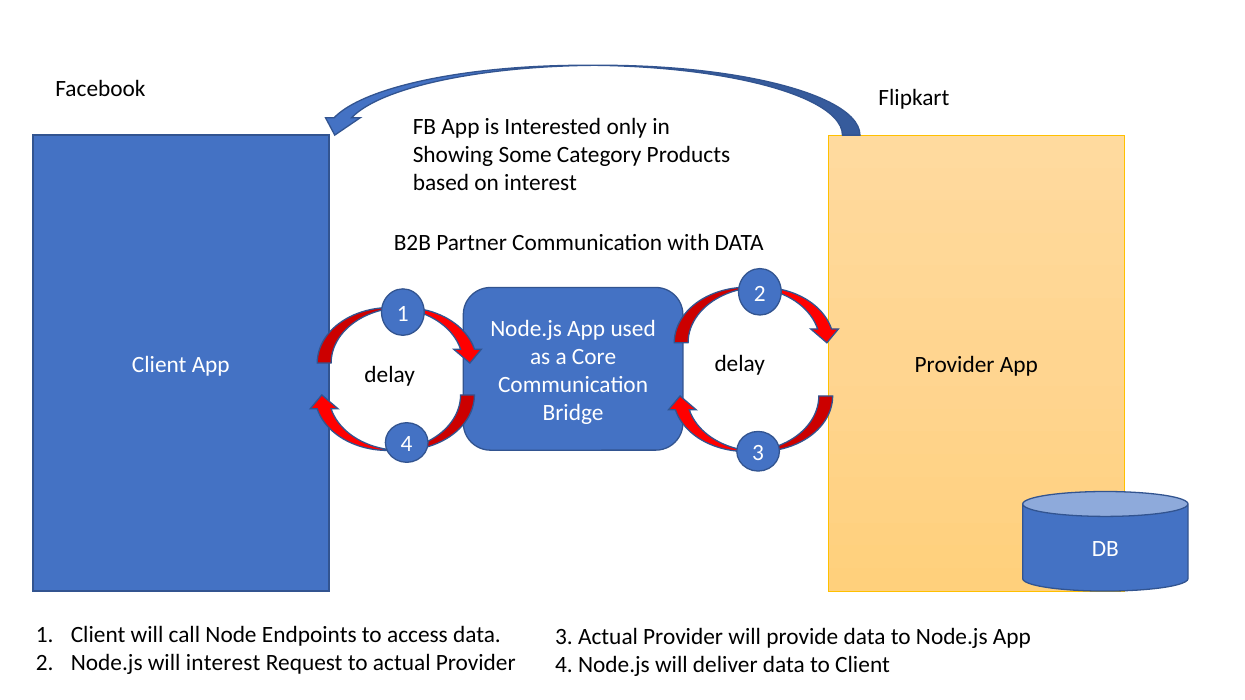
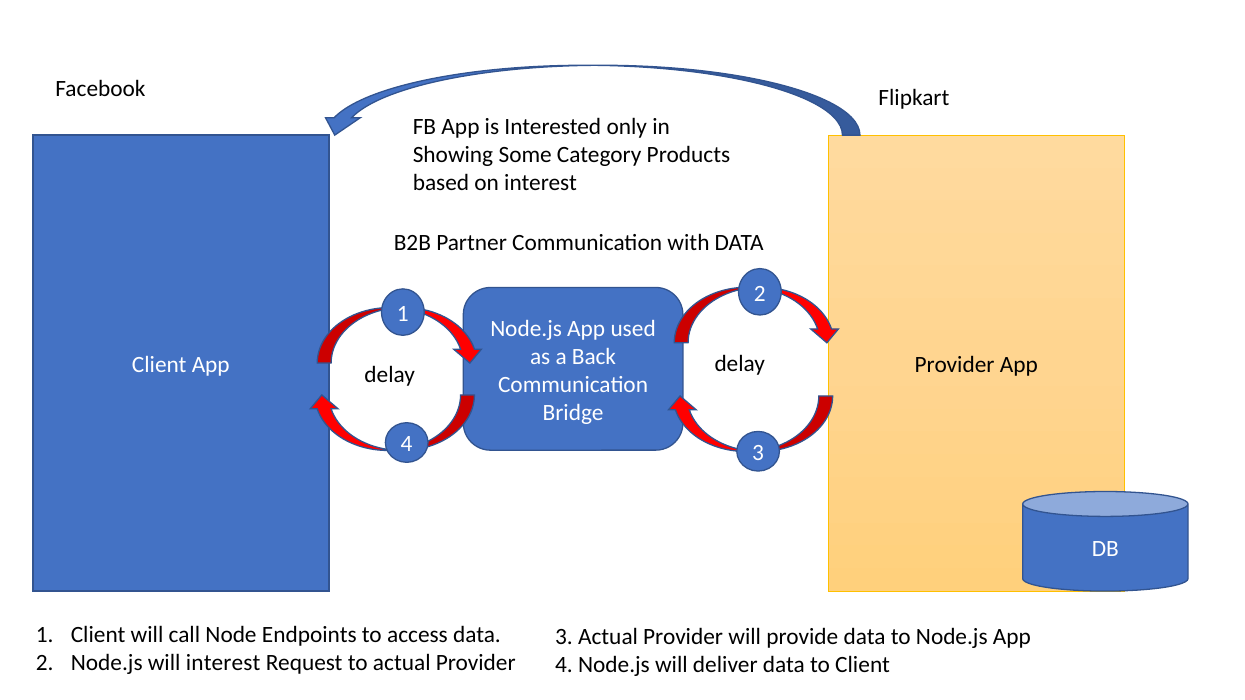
Core: Core -> Back
